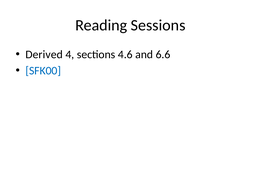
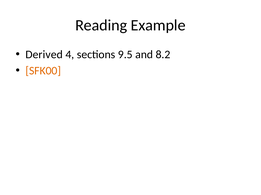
Sessions: Sessions -> Example
4.6: 4.6 -> 9.5
6.6: 6.6 -> 8.2
SFK00 colour: blue -> orange
